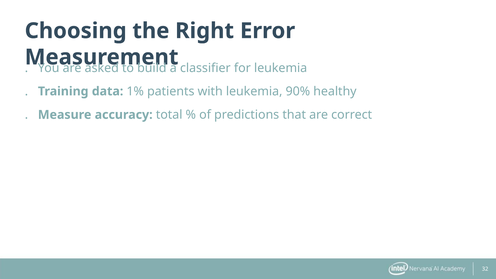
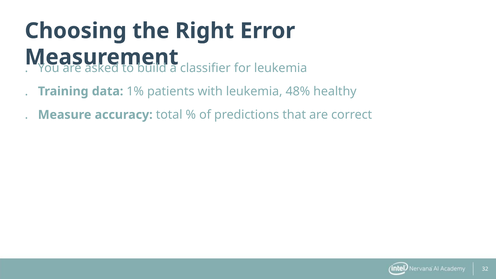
90%: 90% -> 48%
